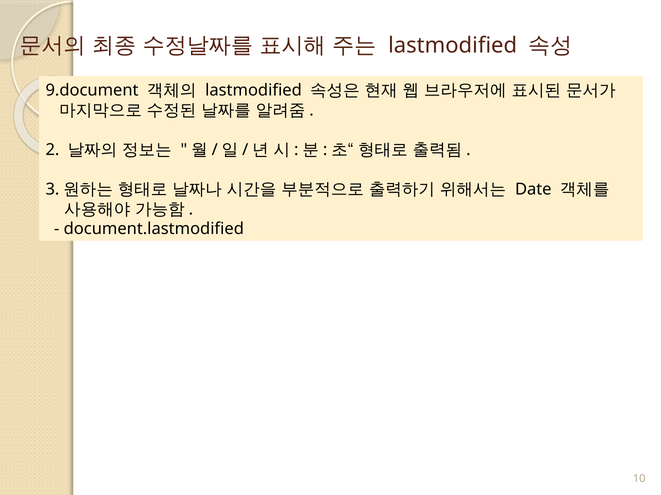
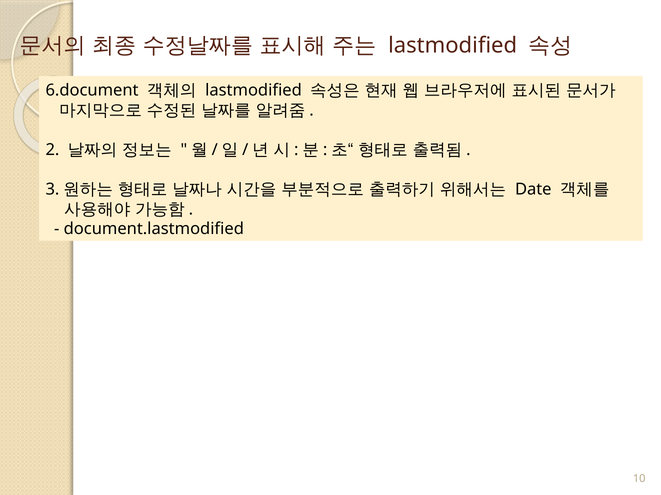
9.document: 9.document -> 6.document
